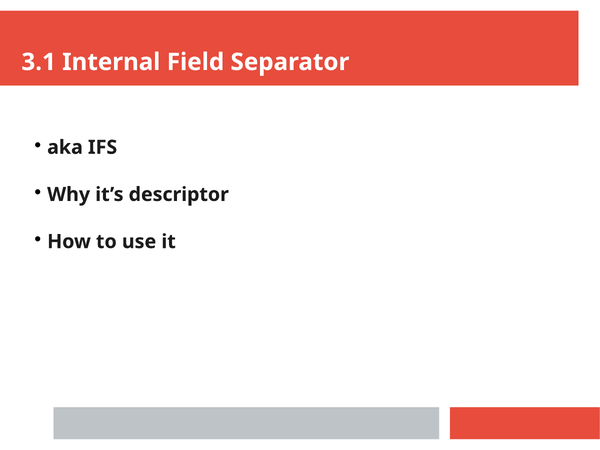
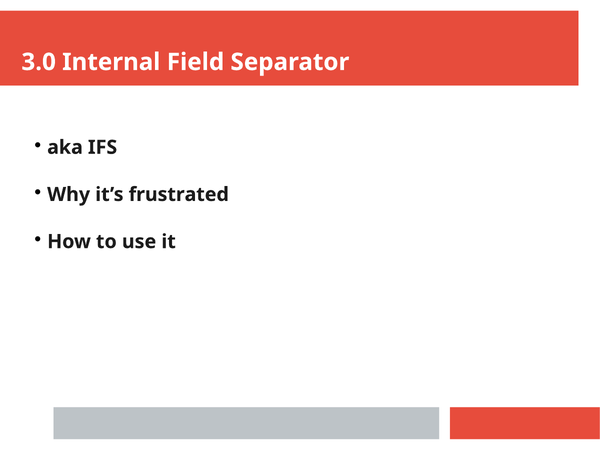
3.1: 3.1 -> 3.0
descriptor: descriptor -> frustrated
